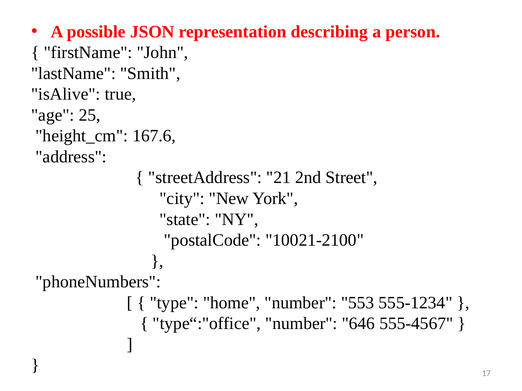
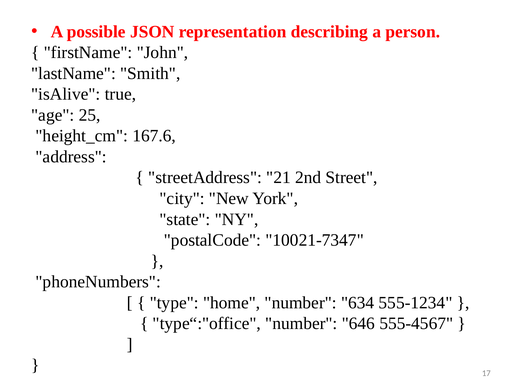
10021-2100: 10021-2100 -> 10021-7347
553: 553 -> 634
